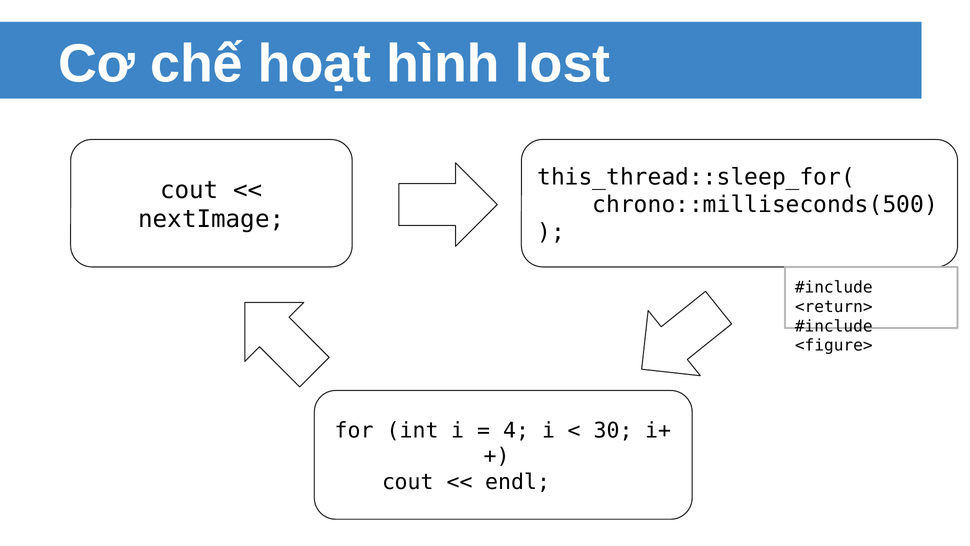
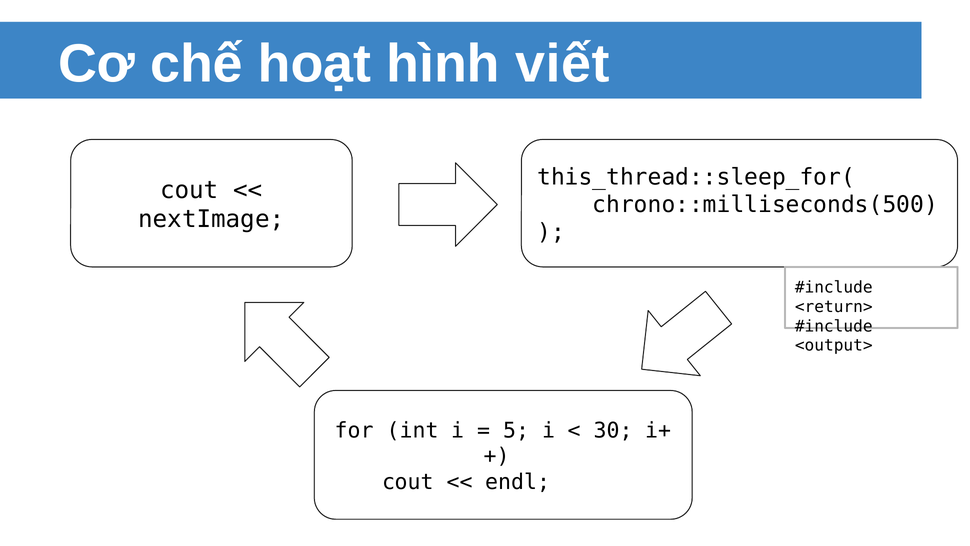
lost: lost -> viết
<figure>: <figure> -> <output>
4: 4 -> 5
